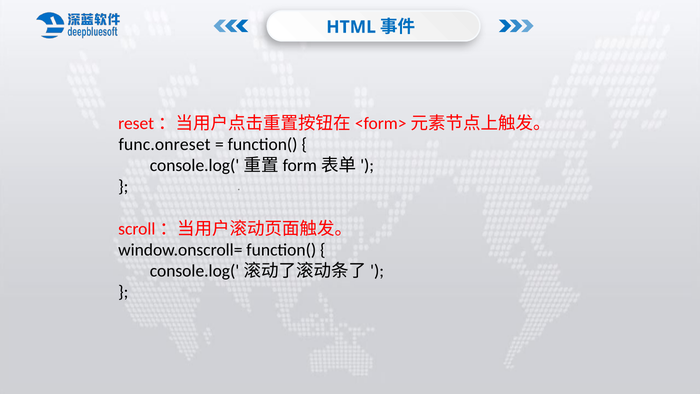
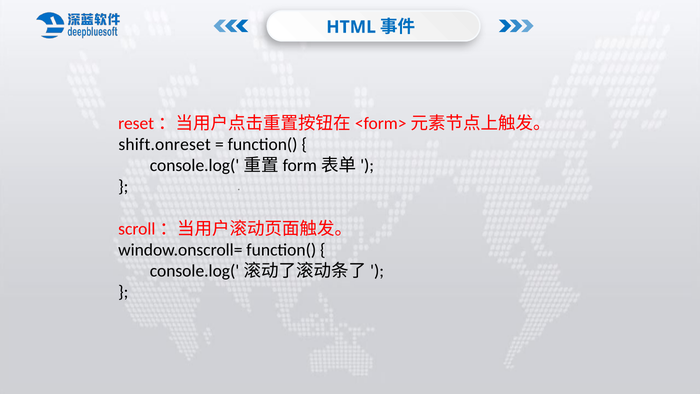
func.onreset: func.onreset -> shift.onreset
